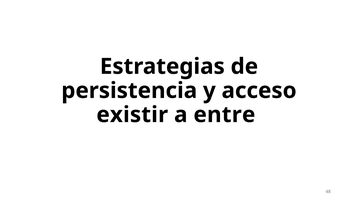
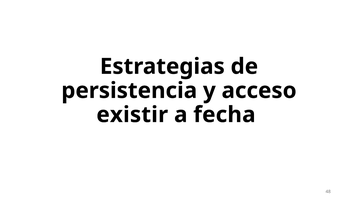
entre: entre -> fecha
